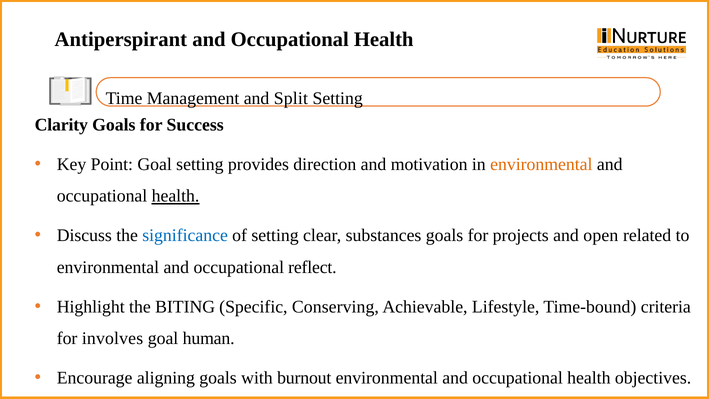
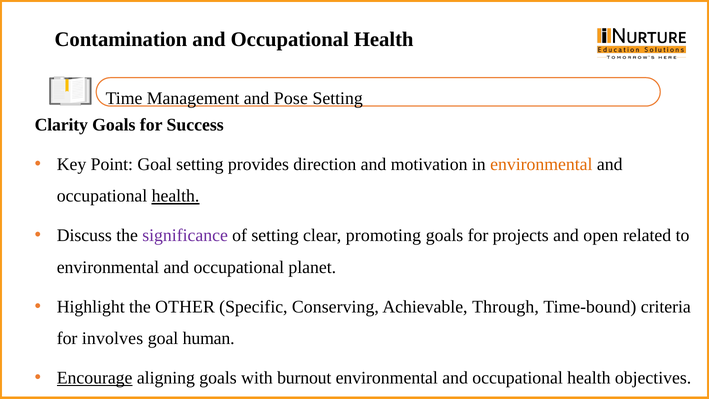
Antiperspirant: Antiperspirant -> Contamination
Split: Split -> Pose
significance colour: blue -> purple
substances: substances -> promoting
reflect: reflect -> planet
BITING: BITING -> OTHER
Lifestyle: Lifestyle -> Through
Encourage underline: none -> present
